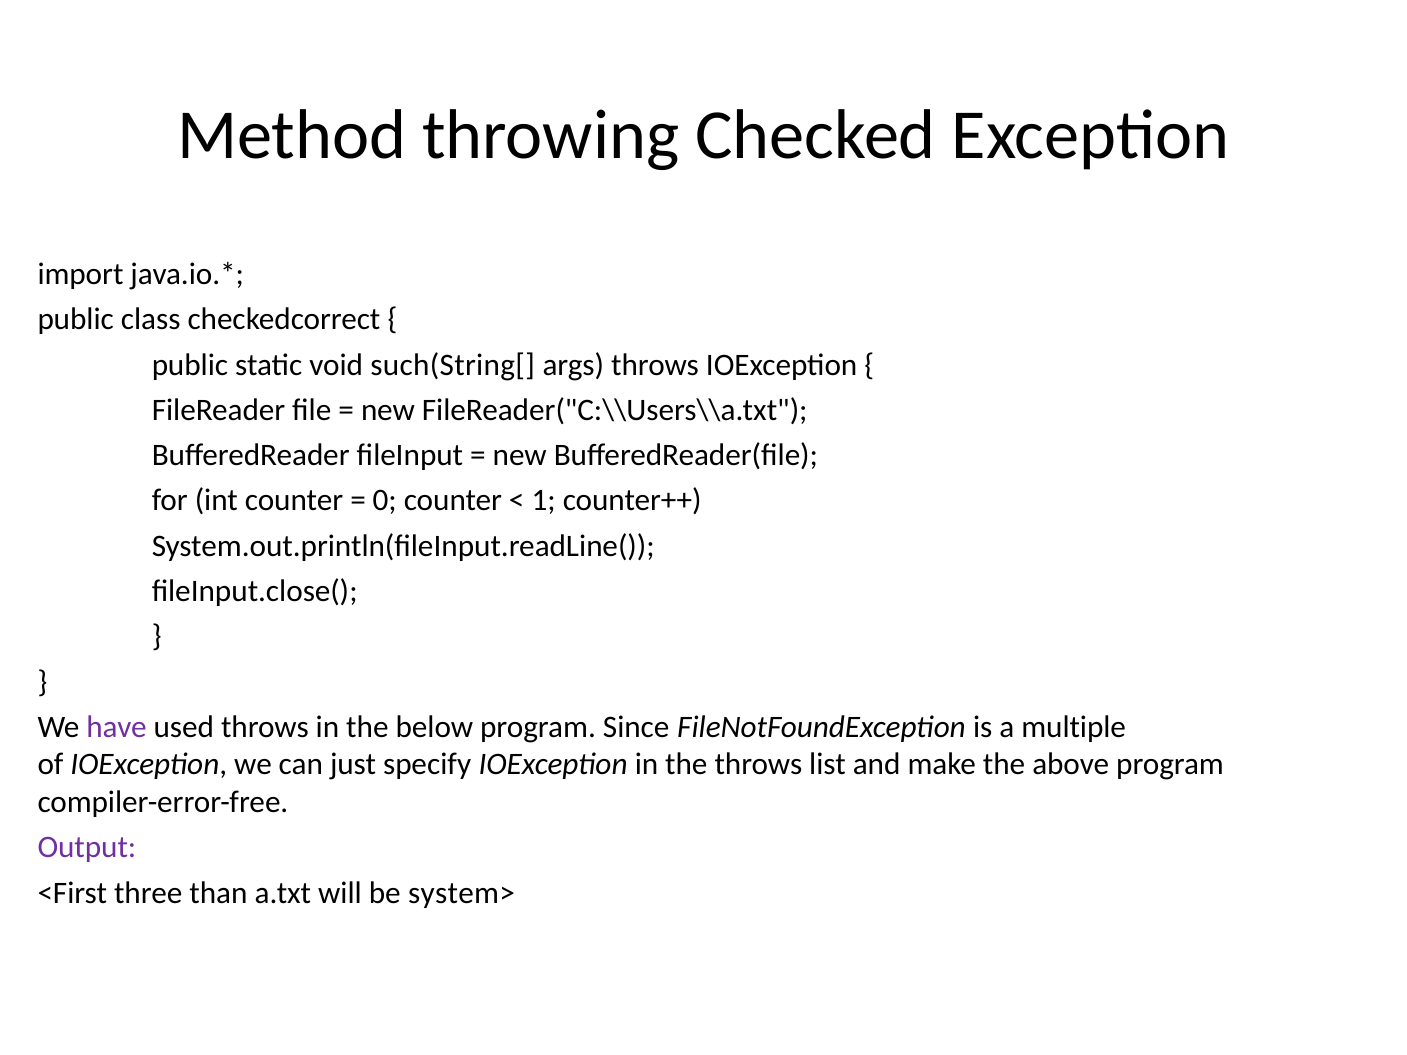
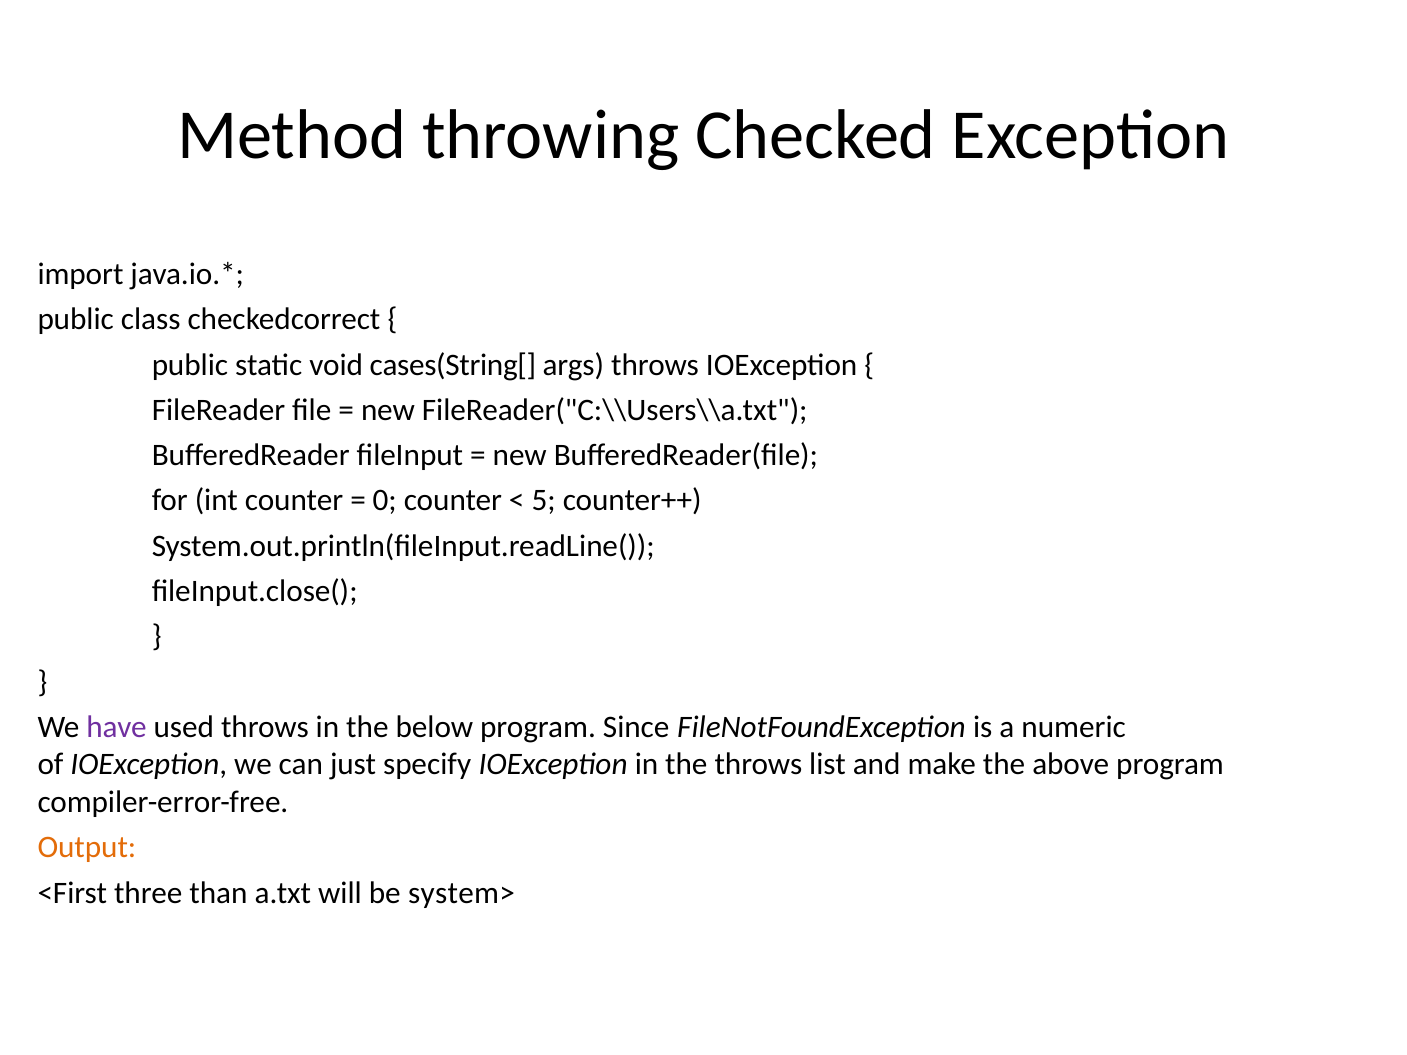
such(String[: such(String[ -> cases(String[
1: 1 -> 5
multiple: multiple -> numeric
Output colour: purple -> orange
